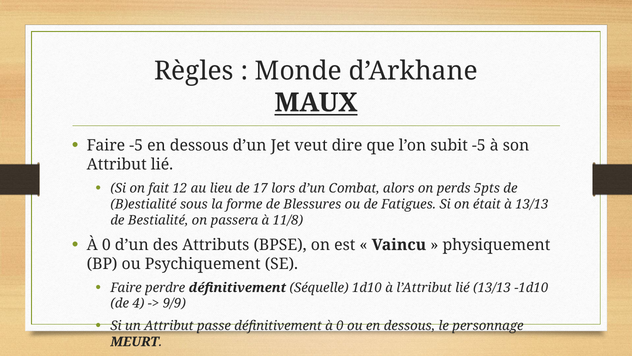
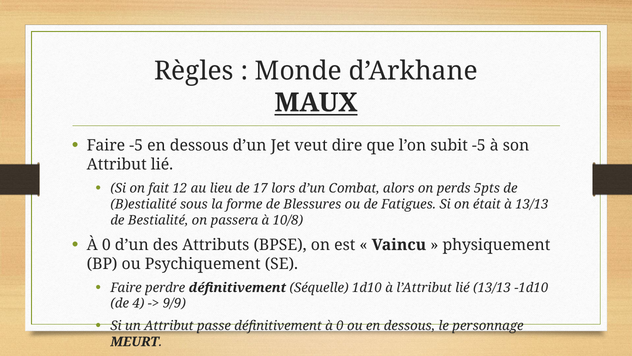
11/8: 11/8 -> 10/8
